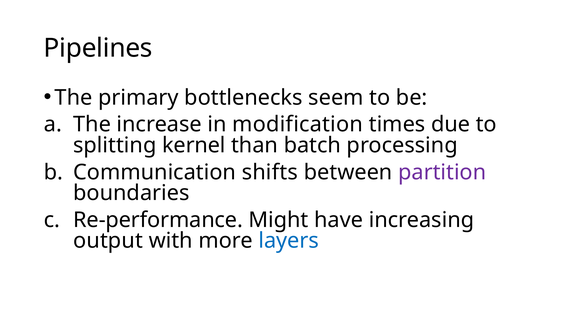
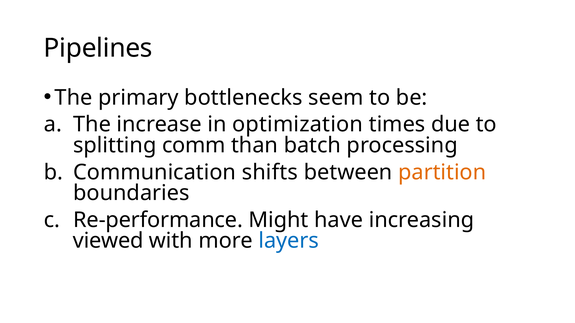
modification: modification -> optimization
kernel: kernel -> comm
partition colour: purple -> orange
output: output -> viewed
